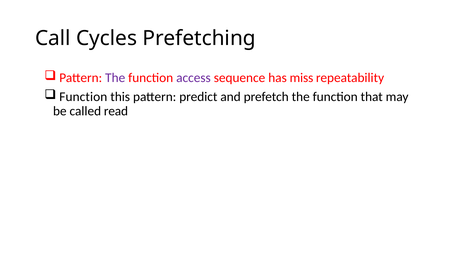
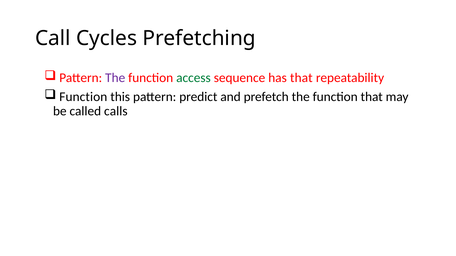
access colour: purple -> green
has miss: miss -> that
read: read -> calls
